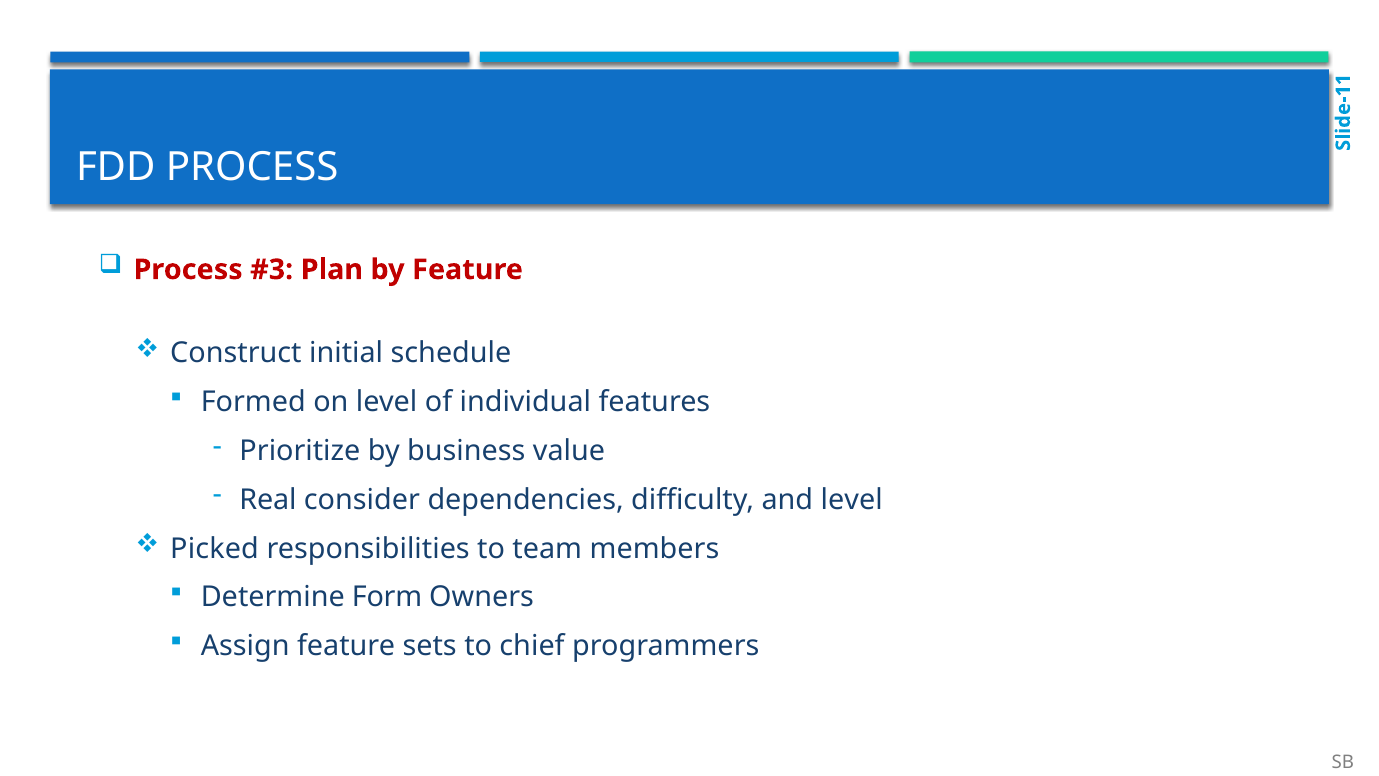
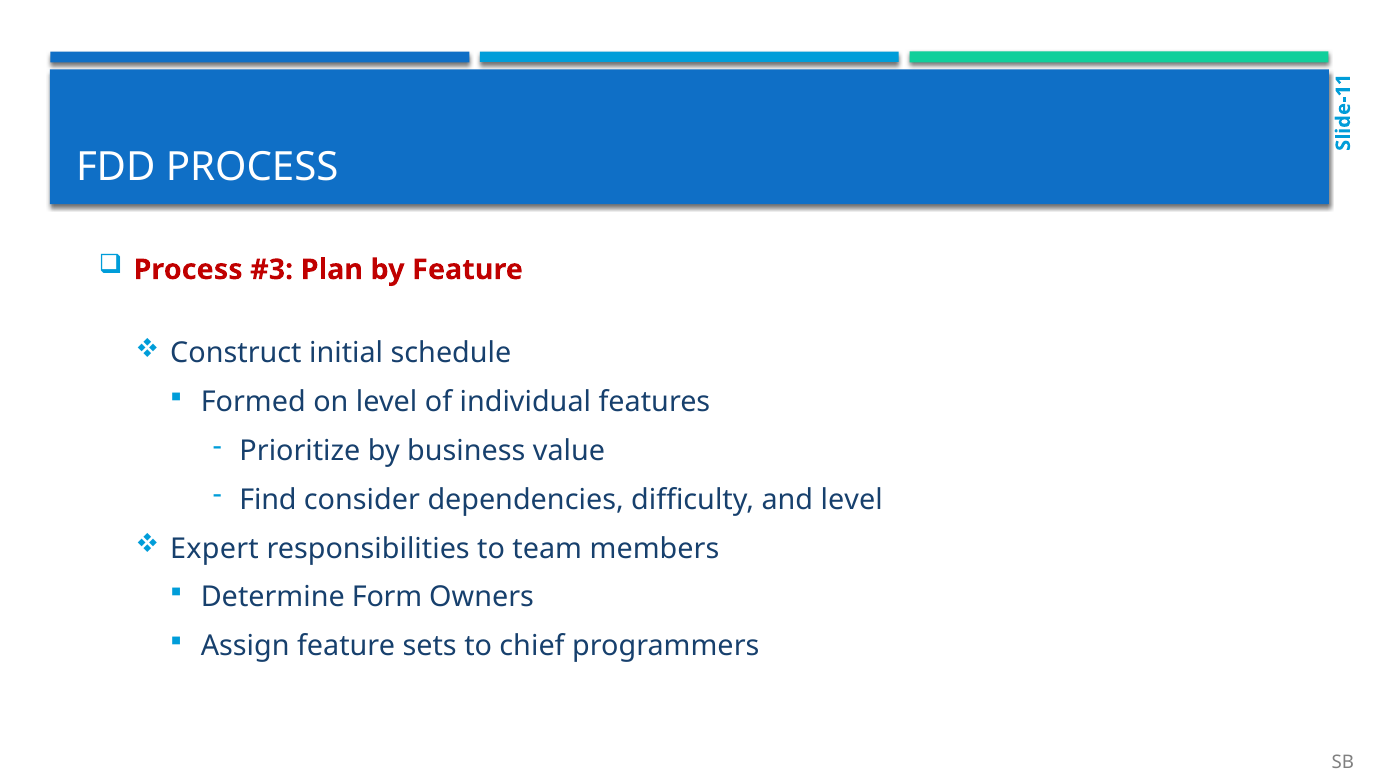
Real: Real -> Find
Picked: Picked -> Expert
